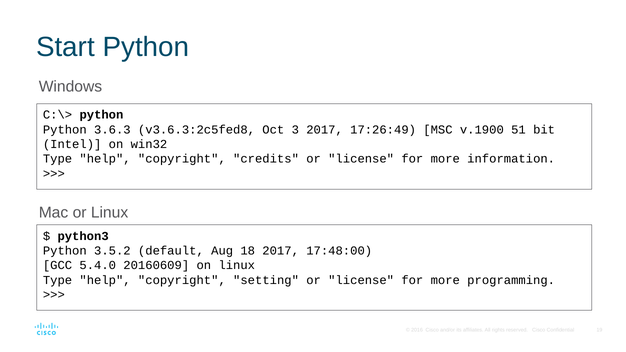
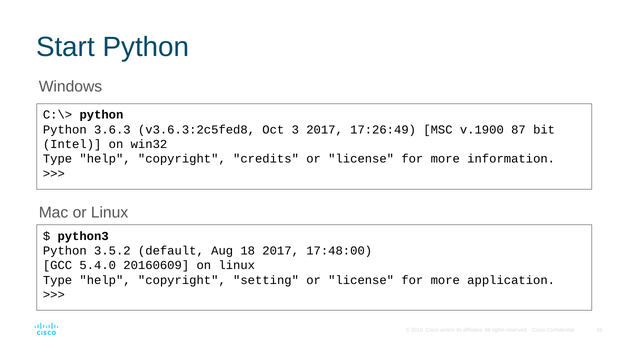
51: 51 -> 87
programming: programming -> application
